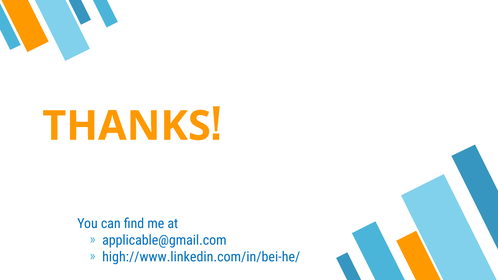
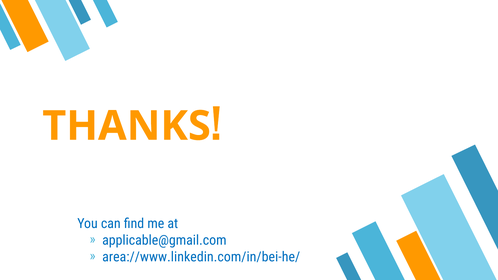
high://www.linkedin.com/in/bei-he/: high://www.linkedin.com/in/bei-he/ -> area://www.linkedin.com/in/bei-he/
